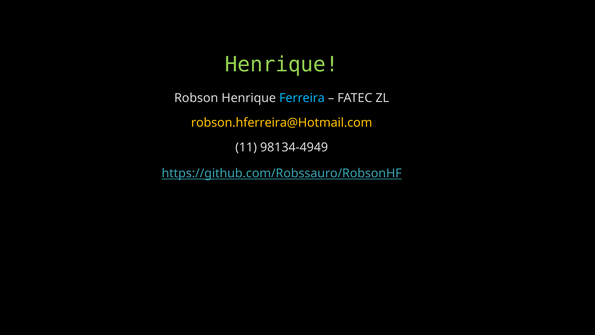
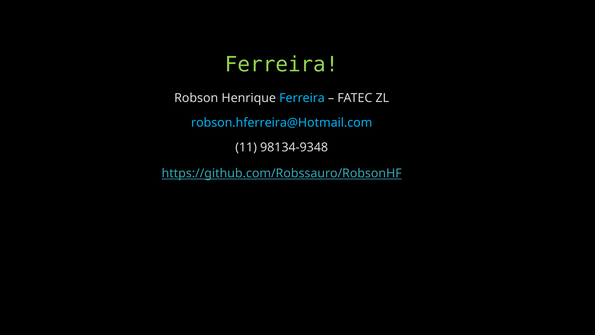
Henrique at (282, 64): Henrique -> Ferreira
robson.hferreira@Hotmail.com colour: yellow -> light blue
98134-4949: 98134-4949 -> 98134-9348
